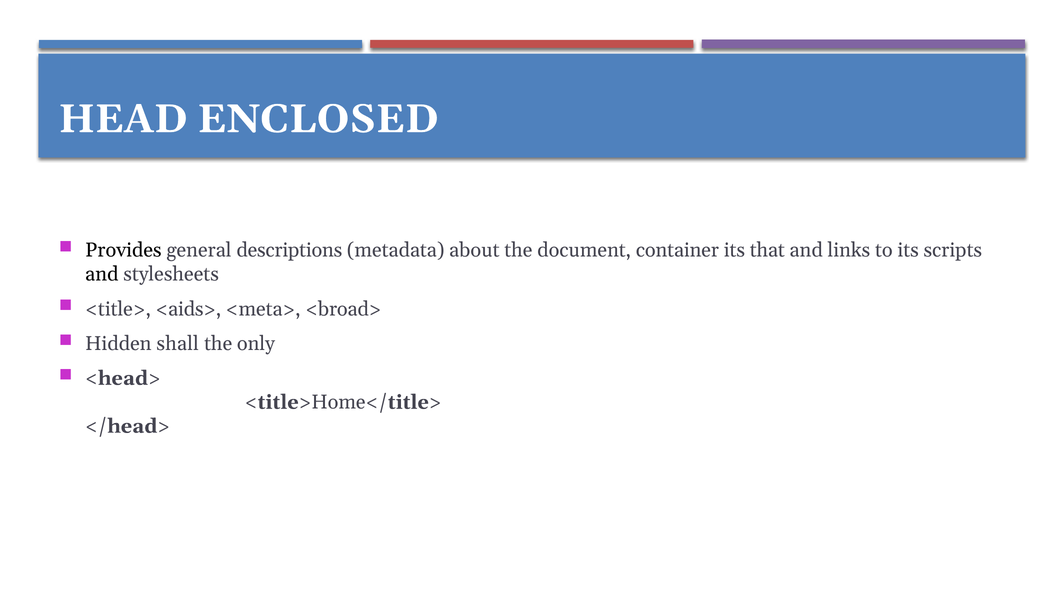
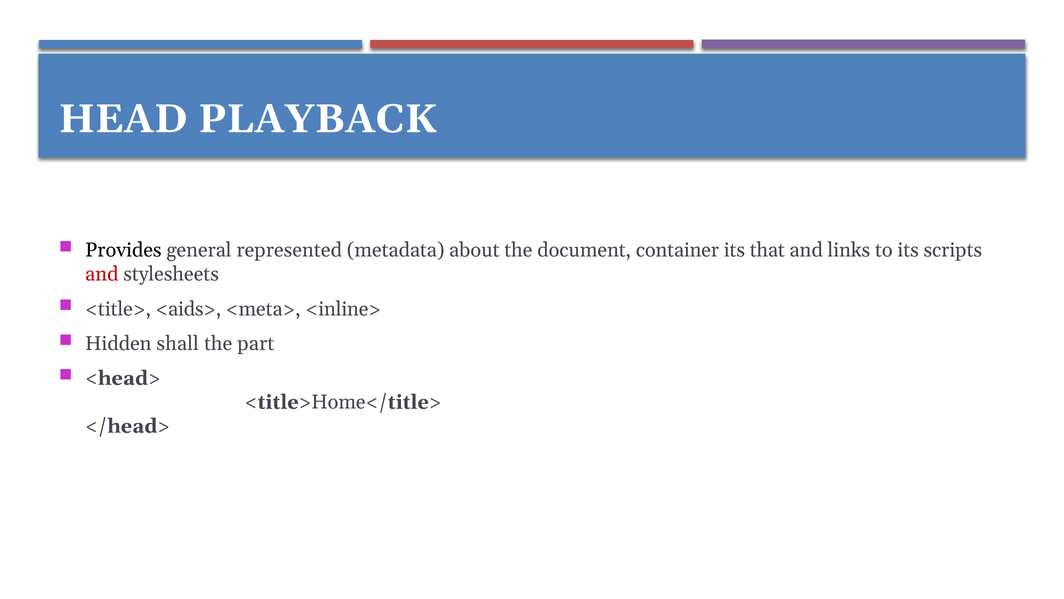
ENCLOSED: ENCLOSED -> PLAYBACK
descriptions: descriptions -> represented
and at (102, 274) colour: black -> red
<broad>: <broad> -> <inline>
only: only -> part
